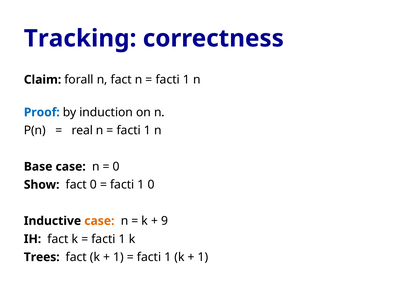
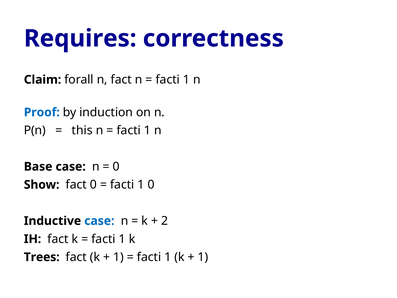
Tracking: Tracking -> Requires
real: real -> this
case at (99, 221) colour: orange -> blue
9: 9 -> 2
